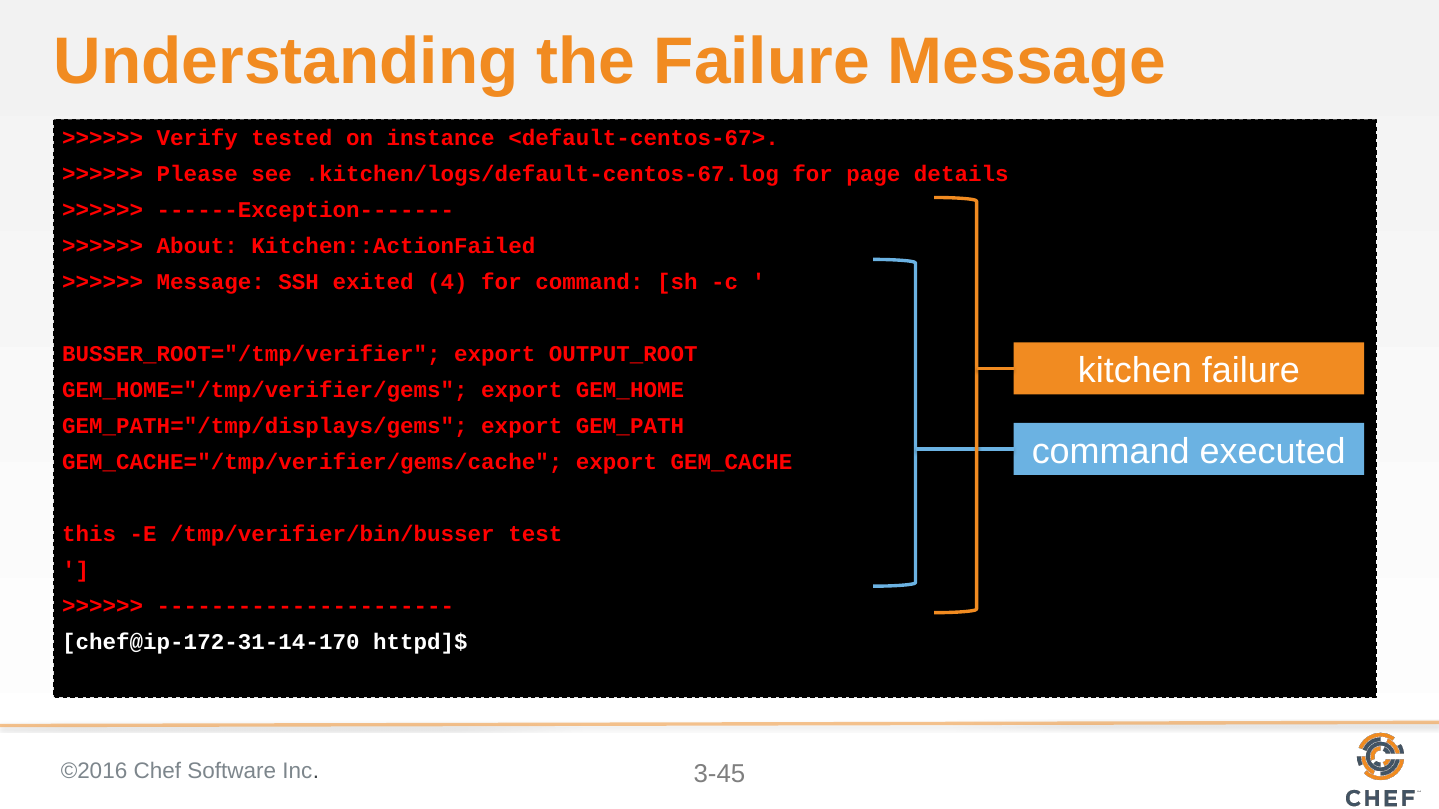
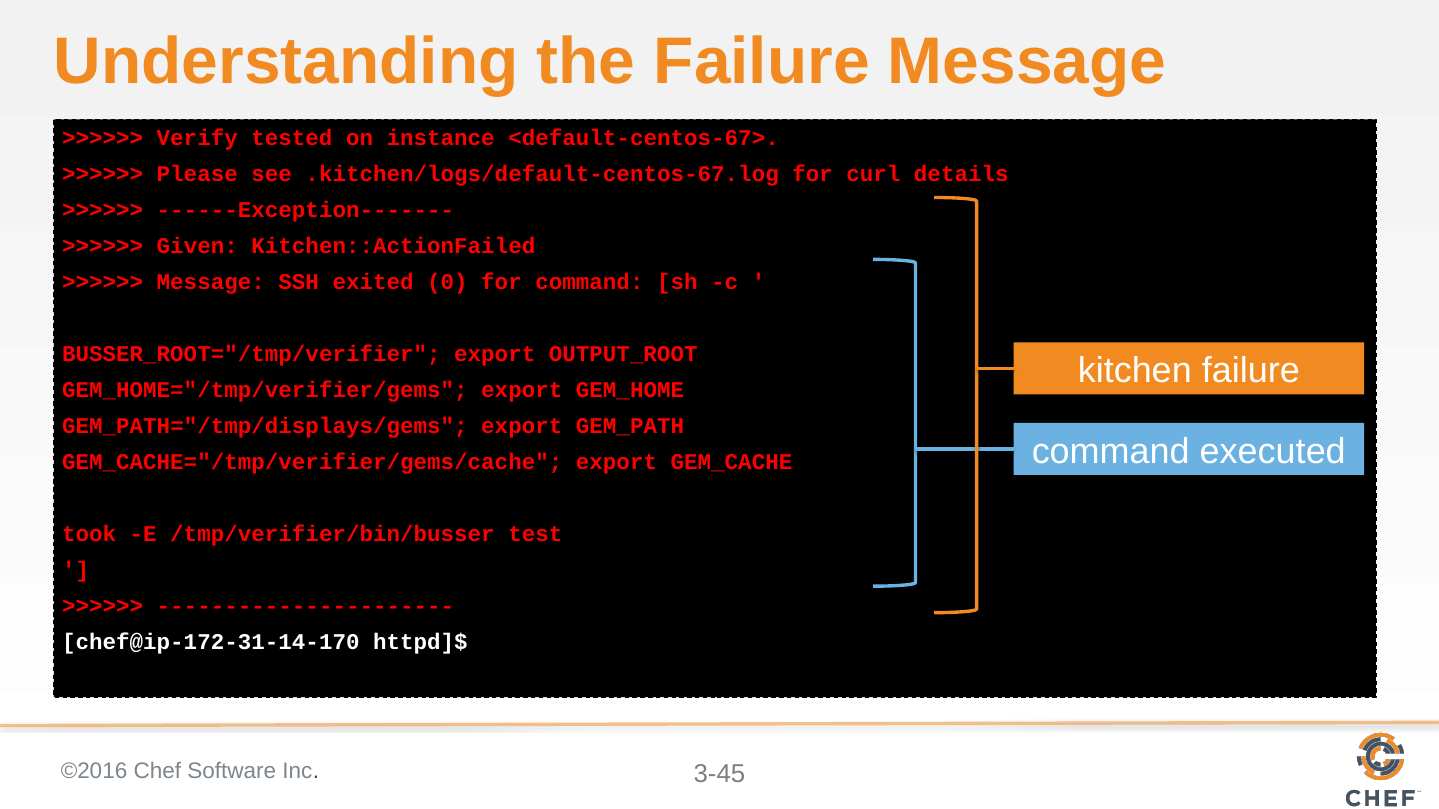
page: page -> curl
About: About -> Given
4: 4 -> 0
this: this -> took
